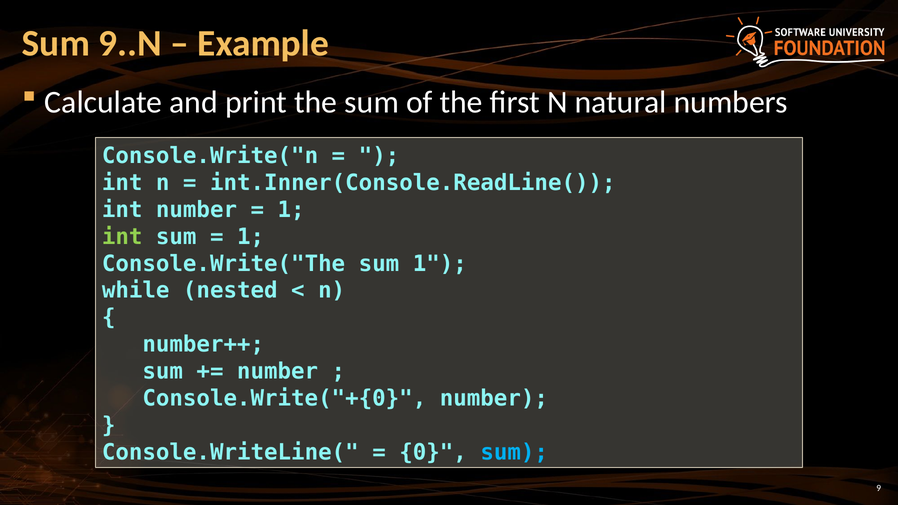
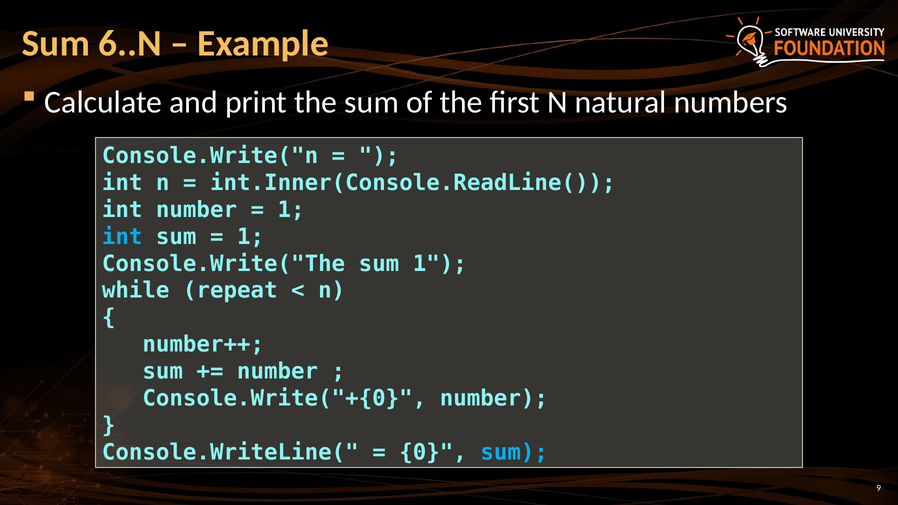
9..N: 9..N -> 6..N
int at (122, 237) colour: light green -> light blue
nested: nested -> repeat
